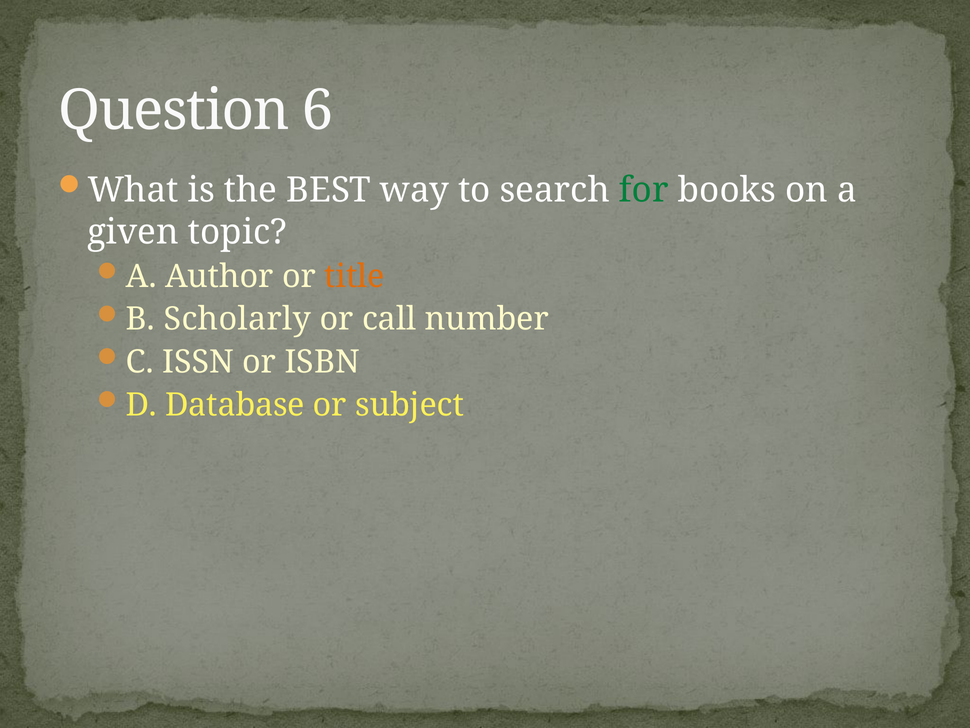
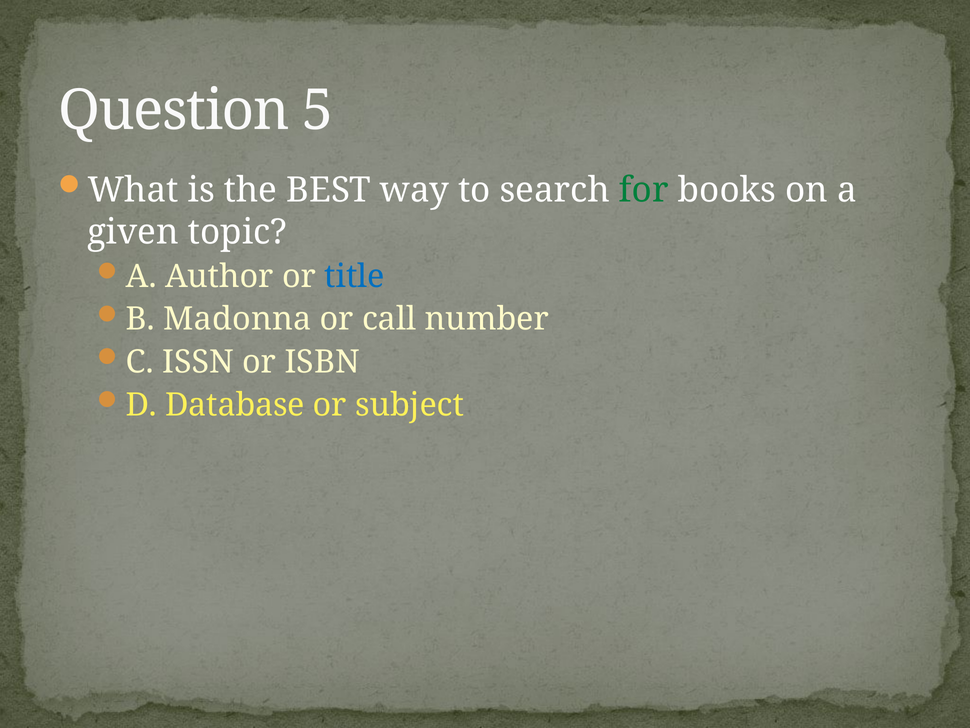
6: 6 -> 5
title colour: orange -> blue
Scholarly: Scholarly -> Madonna
